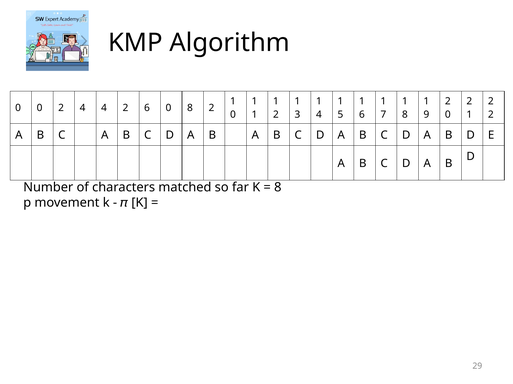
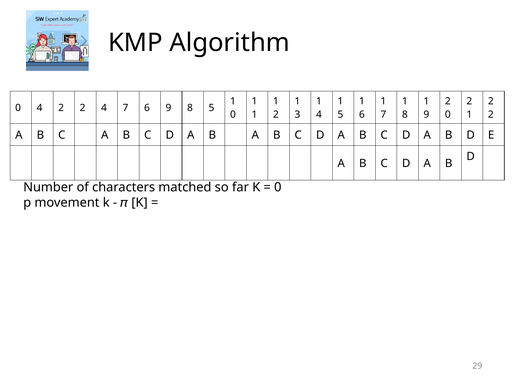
0 0: 0 -> 4
4 at (83, 108): 4 -> 2
4 2: 2 -> 7
6 0: 0 -> 9
8 2: 2 -> 5
8 at (278, 188): 8 -> 0
